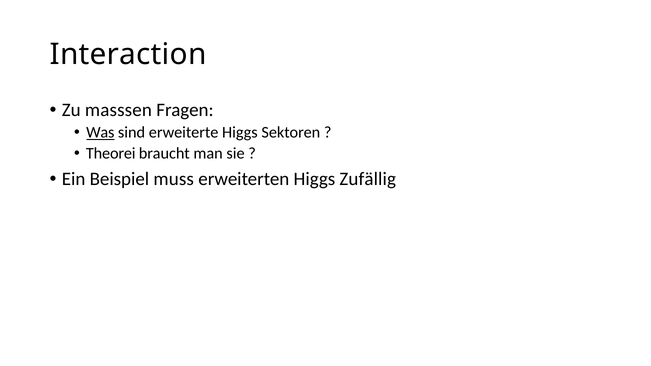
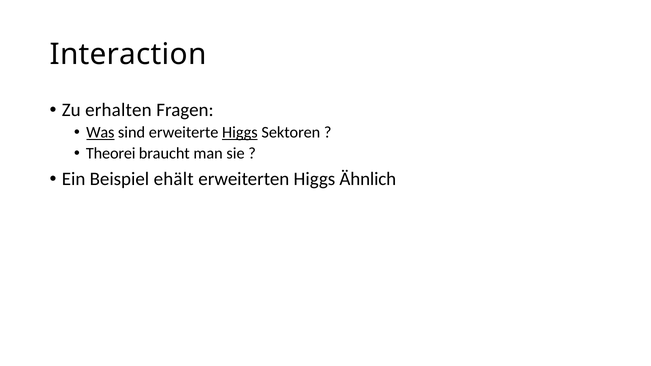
masssen: masssen -> erhalten
Higgs at (240, 133) underline: none -> present
muss: muss -> ehält
Zufällig: Zufällig -> Ähnlich
